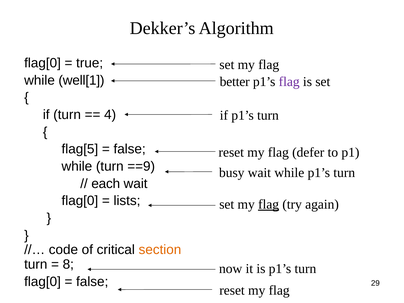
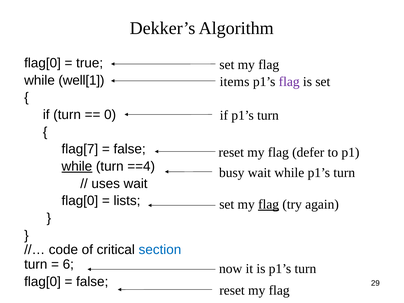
better: better -> items
4: 4 -> 0
flag[5: flag[5 -> flag[7
while at (77, 166) underline: none -> present
==9: ==9 -> ==4
each: each -> uses
section colour: orange -> blue
8: 8 -> 6
